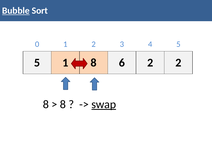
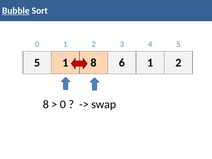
6 2: 2 -> 1
8 at (63, 104): 8 -> 0
swap underline: present -> none
